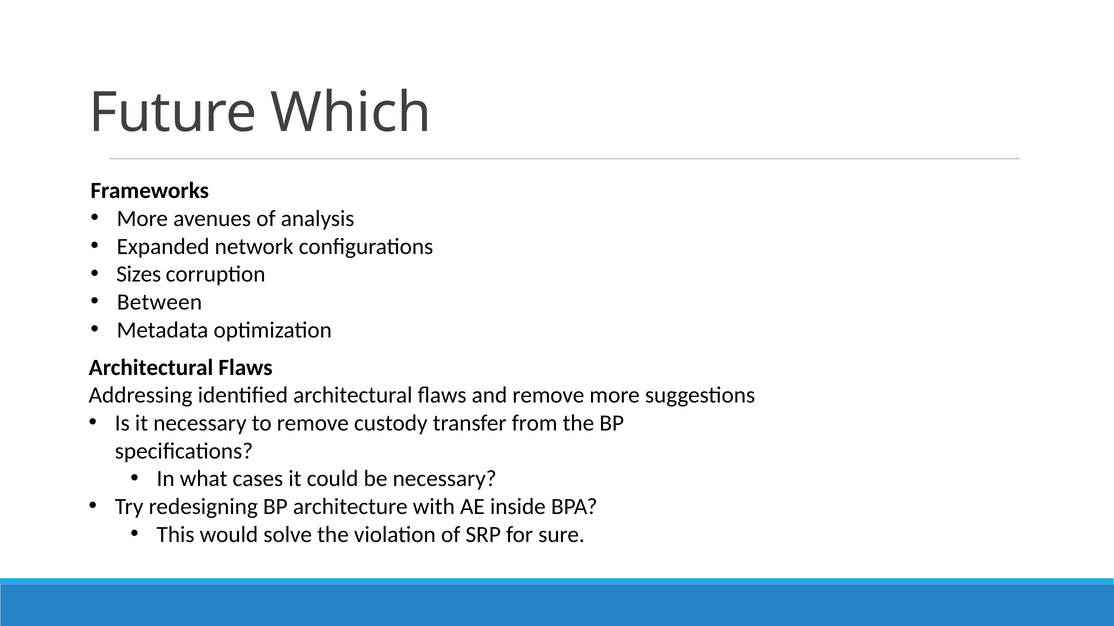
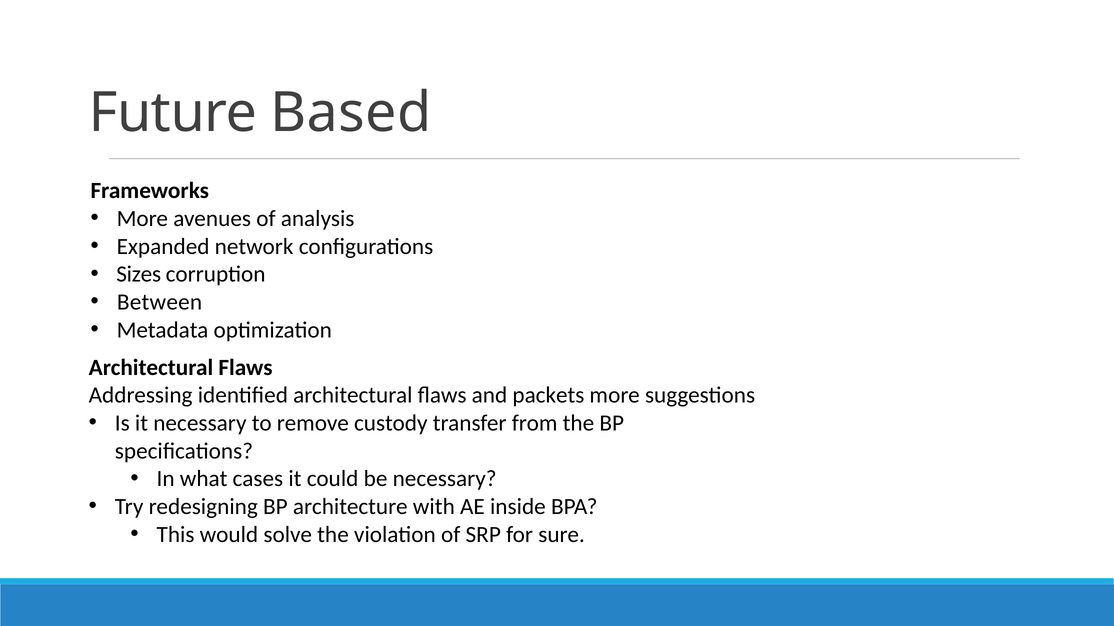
Which: Which -> Based
and remove: remove -> packets
